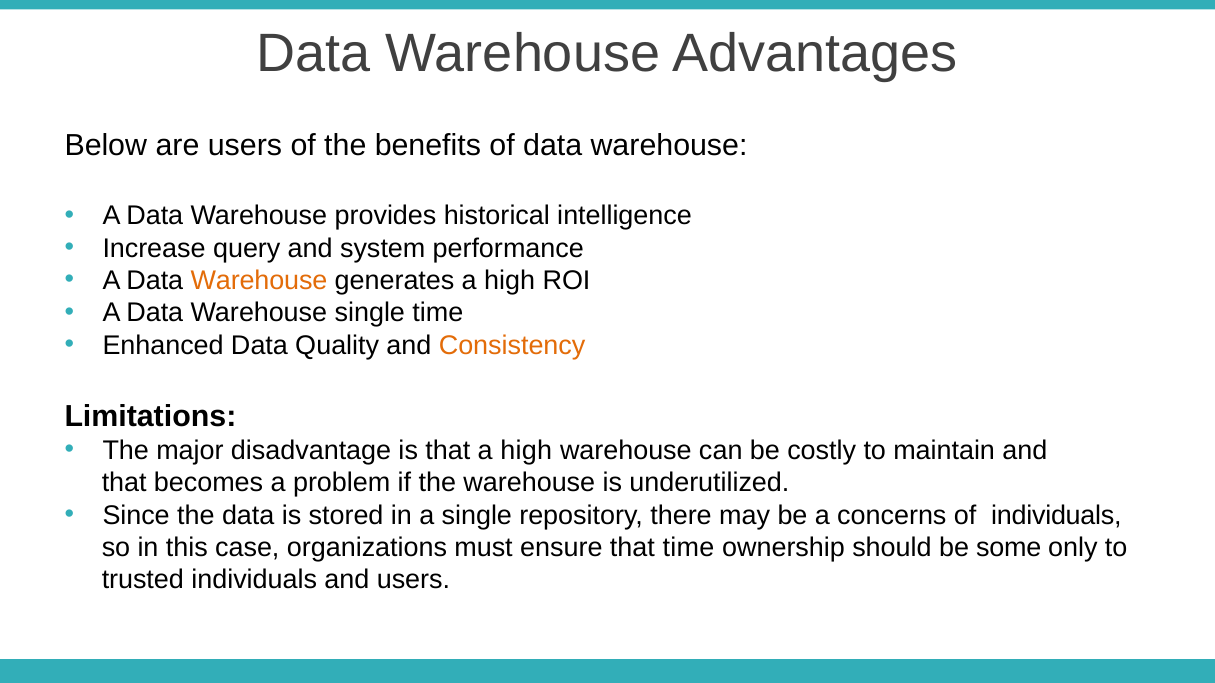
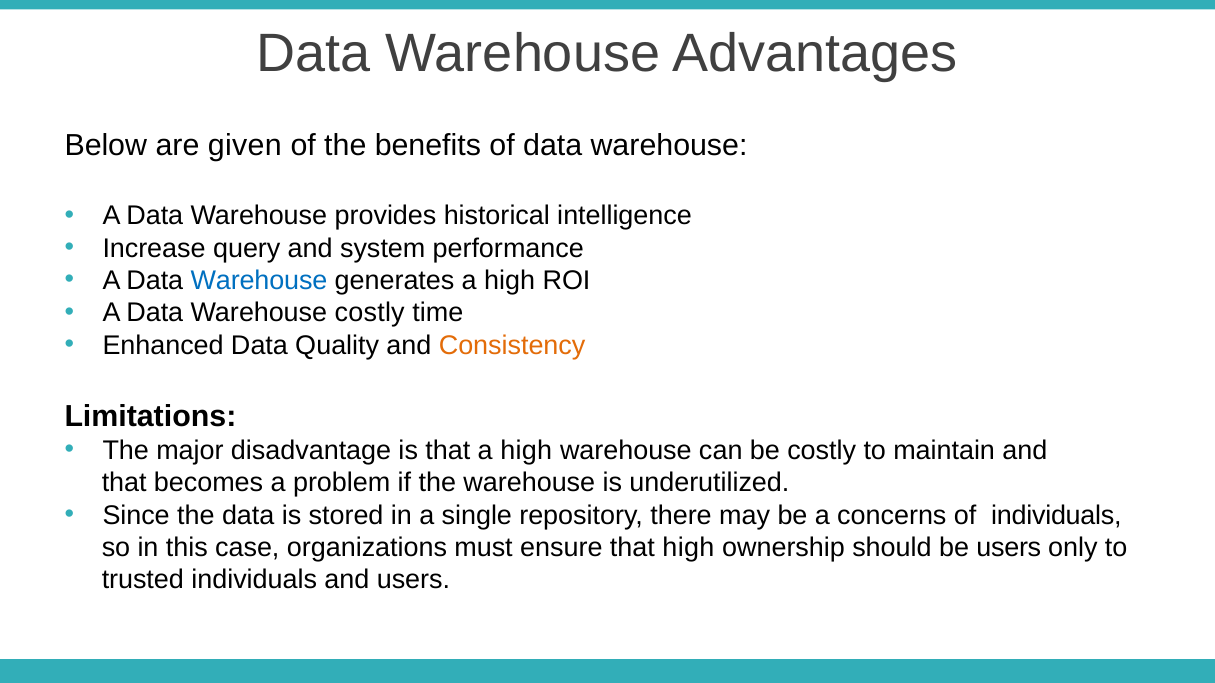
are users: users -> given
Warehouse at (259, 281) colour: orange -> blue
Warehouse single: single -> costly
that time: time -> high
be some: some -> users
